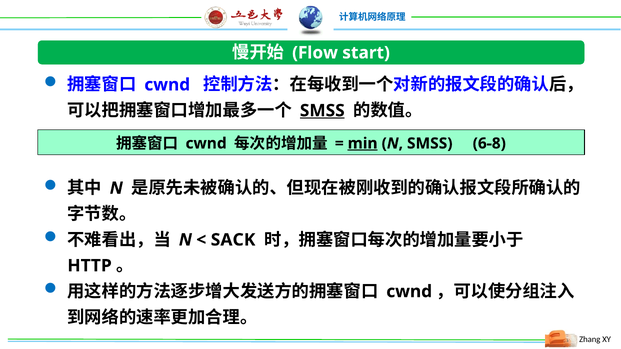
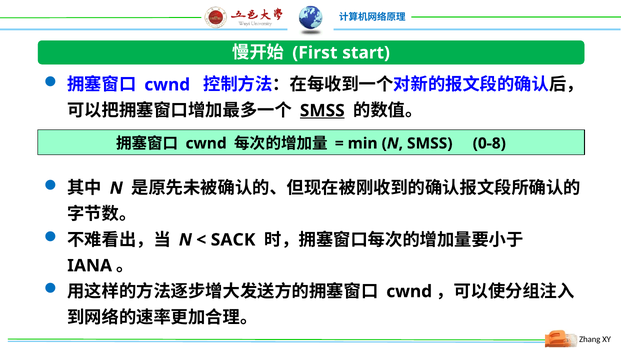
Flow: Flow -> First
min underline: present -> none
6-8: 6-8 -> 0-8
HTTP: HTTP -> IANA
